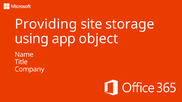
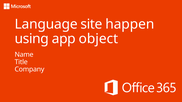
Providing: Providing -> Language
storage: storage -> happen
